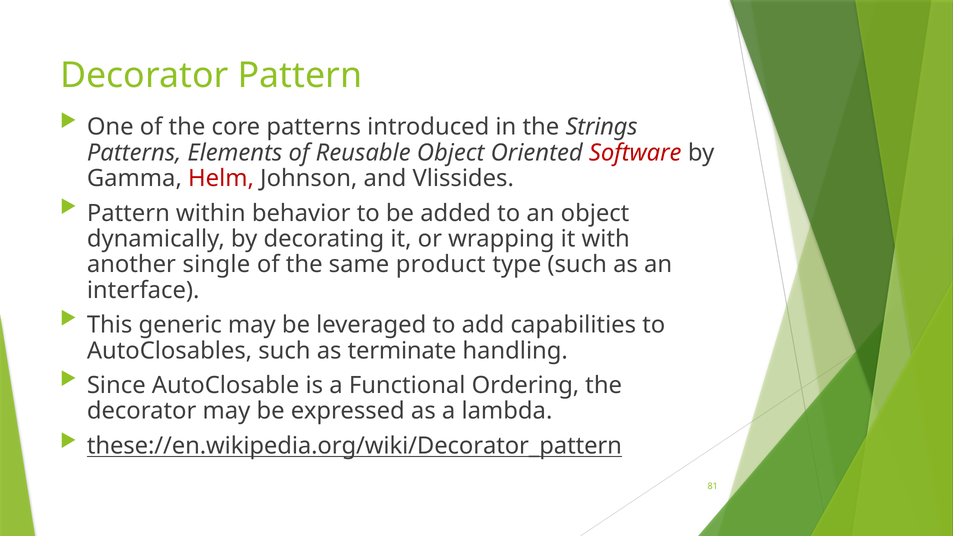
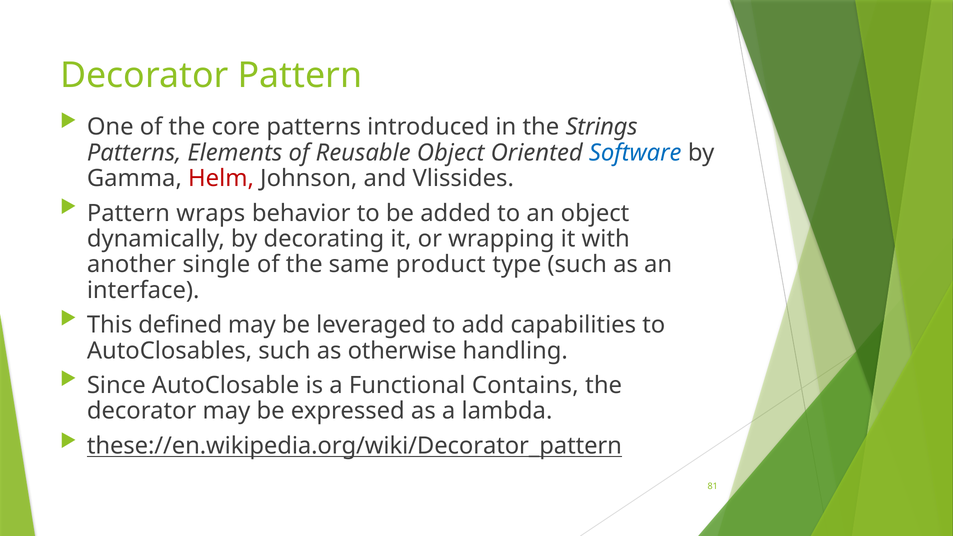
Software colour: red -> blue
within: within -> wraps
generic: generic -> defined
terminate: terminate -> otherwise
Ordering: Ordering -> Contains
